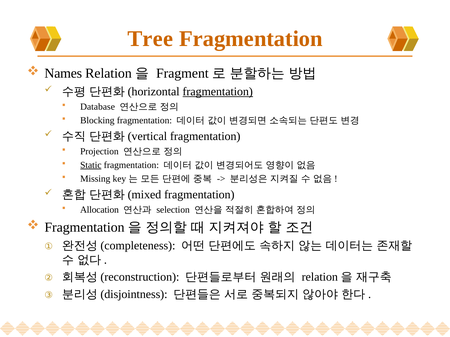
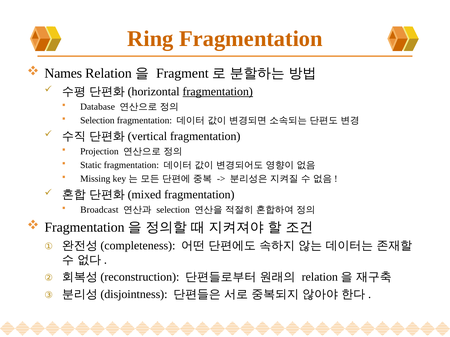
Tree: Tree -> Ring
Blocking at (97, 121): Blocking -> Selection
Static underline: present -> none
Allocation: Allocation -> Broadcast
